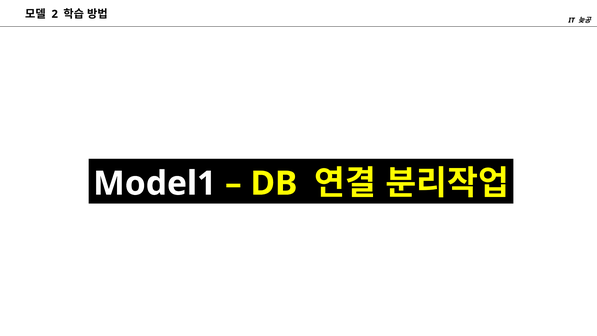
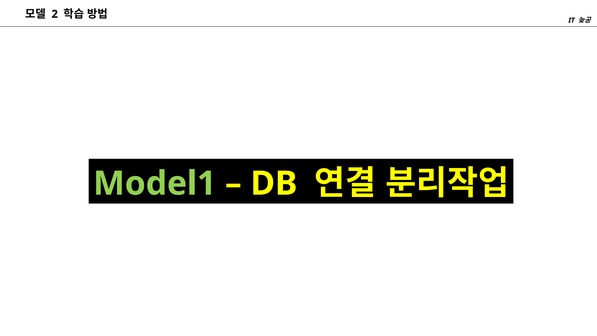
Model1 colour: white -> light green
